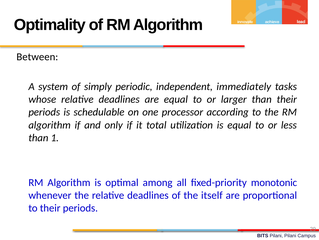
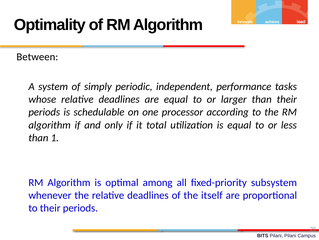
immediately: immediately -> performance
monotonic: monotonic -> subsystem
